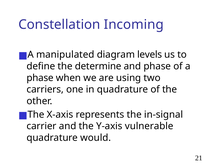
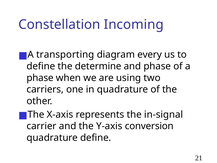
manipulated: manipulated -> transporting
levels: levels -> every
vulnerable: vulnerable -> conversion
quadrature would: would -> define
